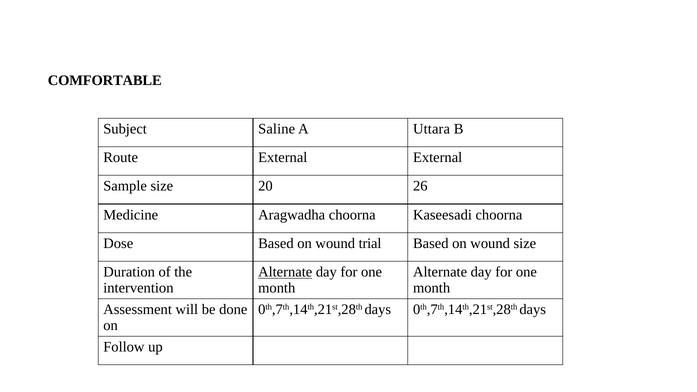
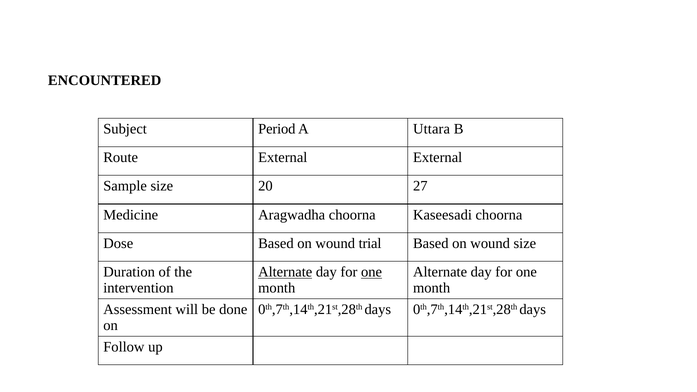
COMFORTABLE: COMFORTABLE -> ENCOUNTERED
Saline: Saline -> Period
26: 26 -> 27
one at (372, 272) underline: none -> present
